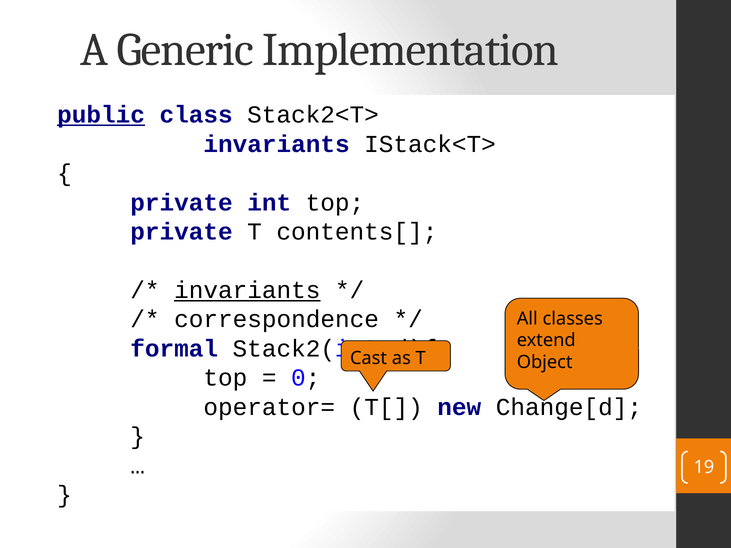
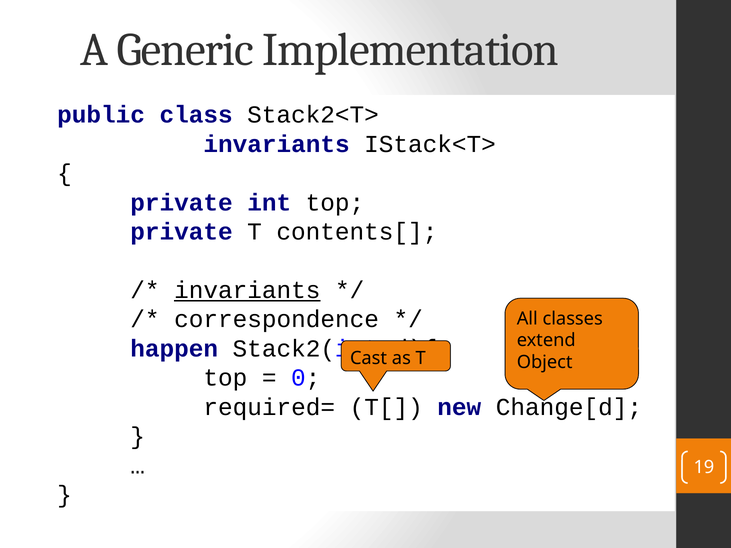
public underline: present -> none
formal: formal -> happen
operator=: operator= -> required=
